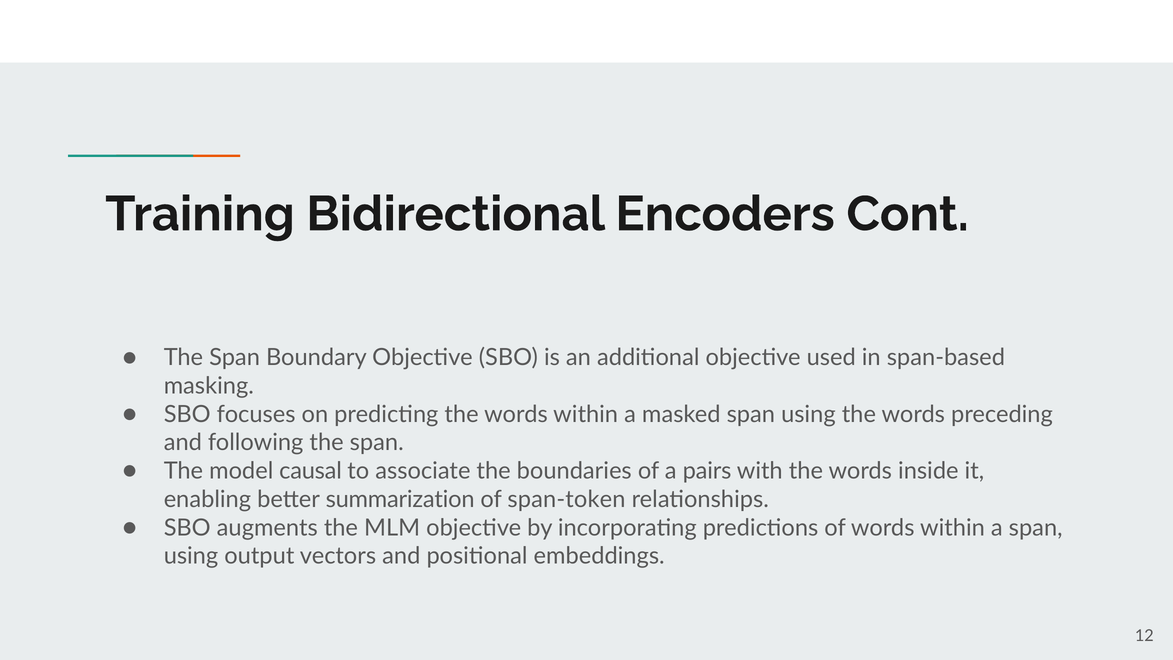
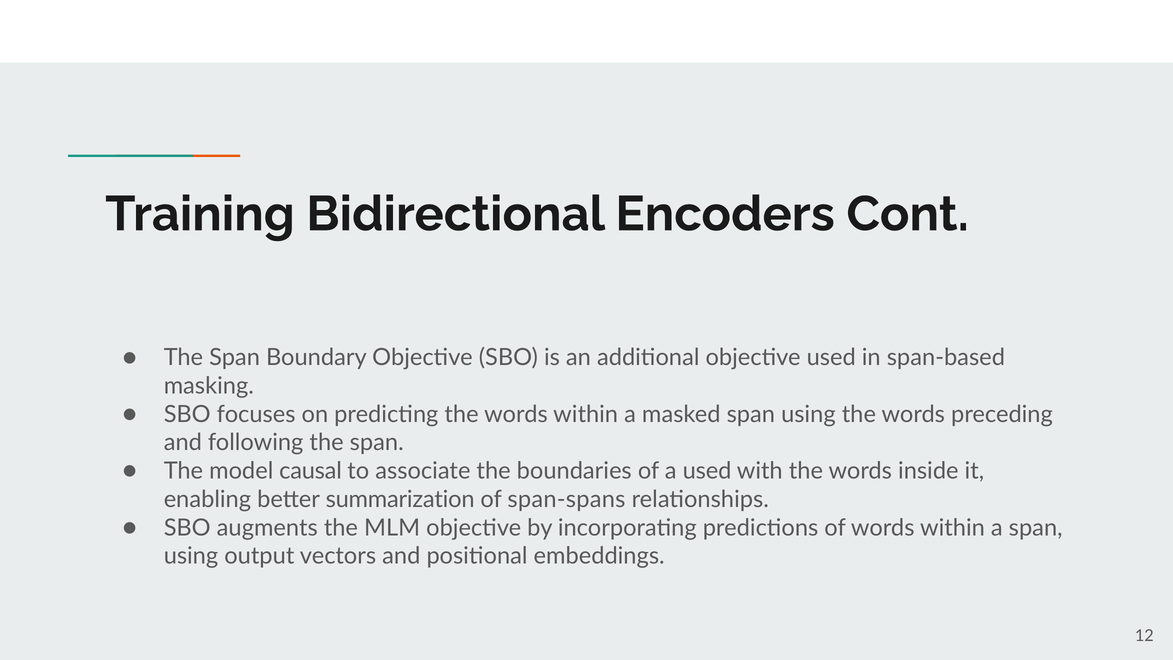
a pairs: pairs -> used
span-token: span-token -> span-spans
